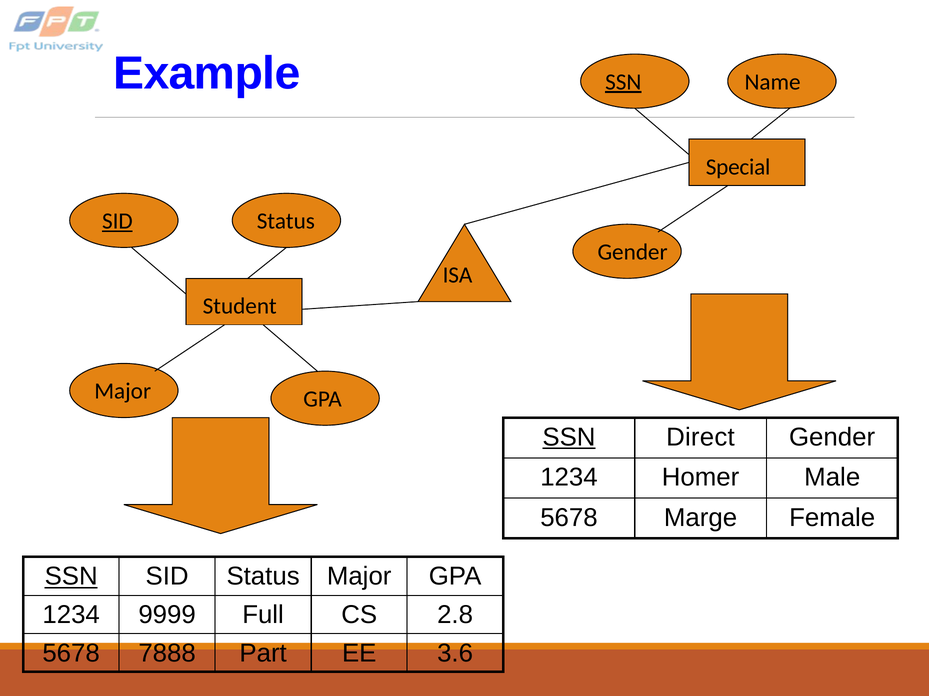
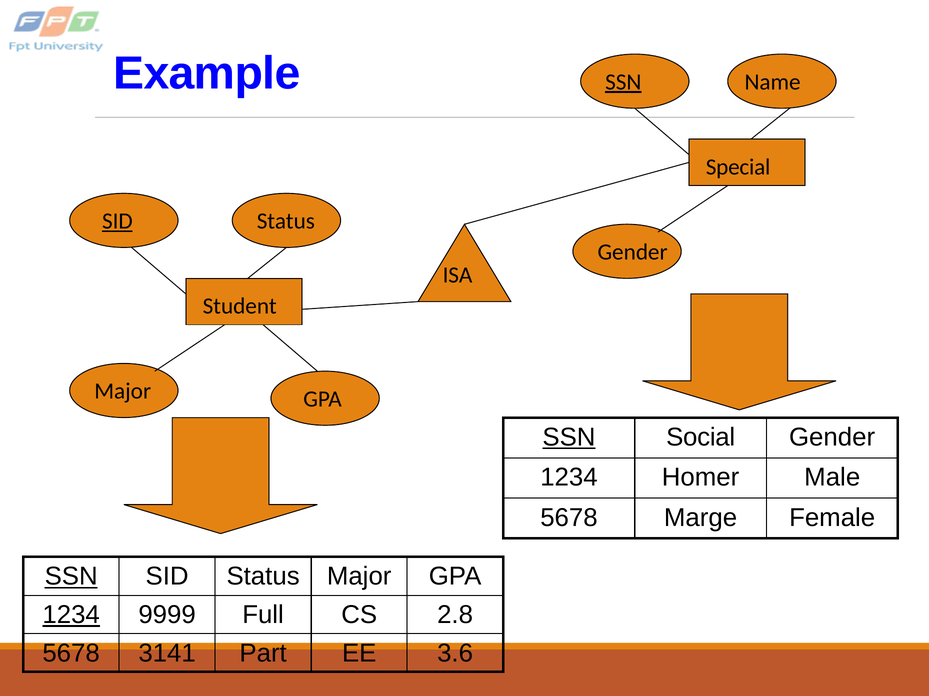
Direct: Direct -> Social
1234 at (71, 616) underline: none -> present
7888: 7888 -> 3141
